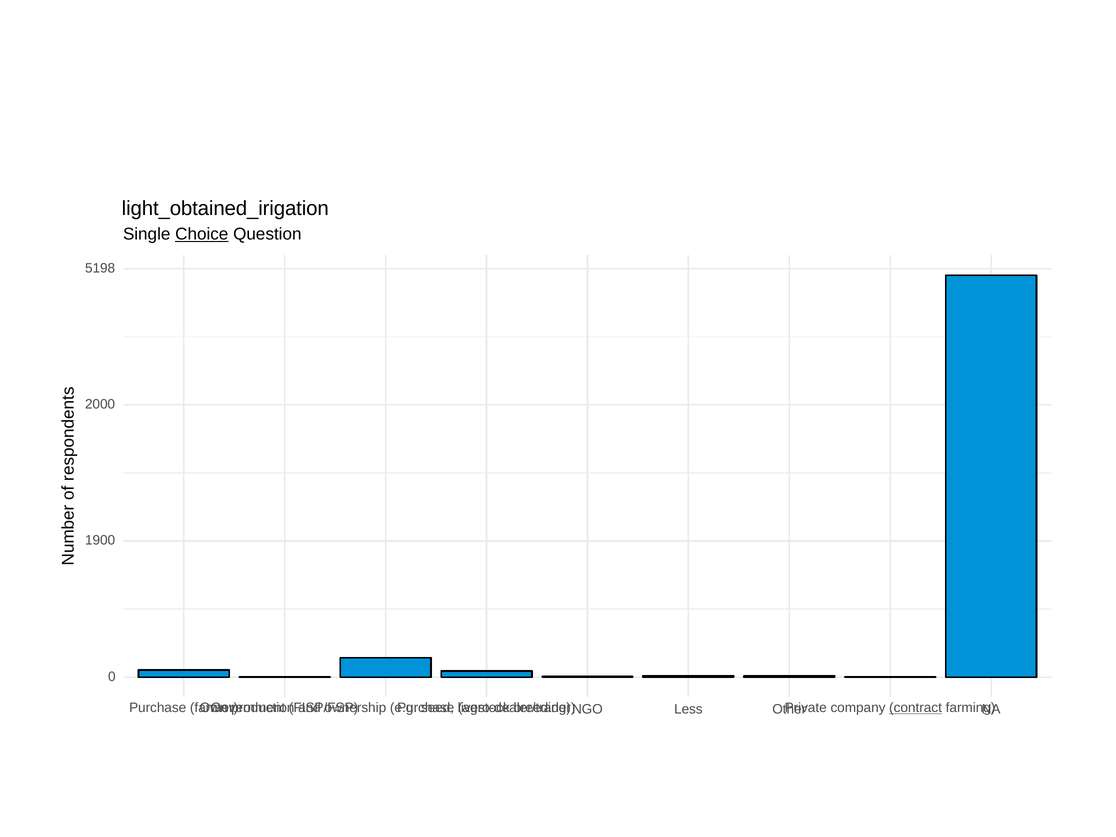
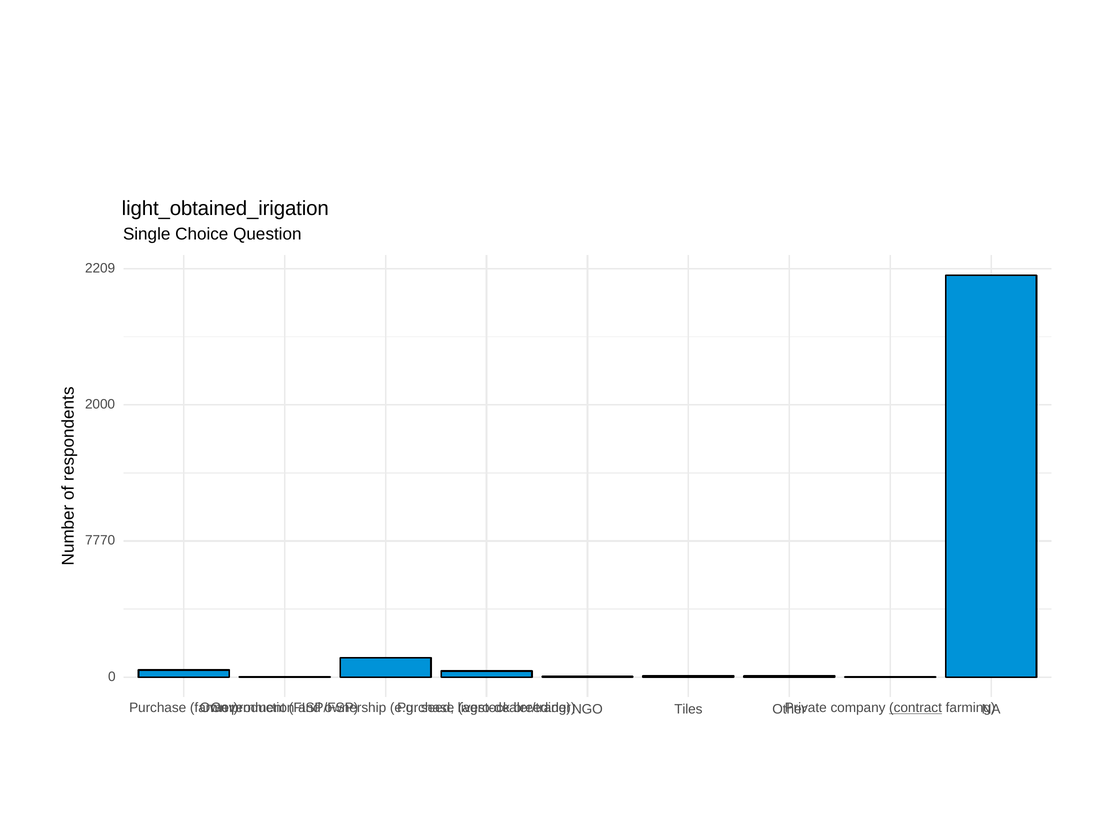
Choice underline: present -> none
5198: 5198 -> 2209
1900: 1900 -> 7770
Less: Less -> Tiles
